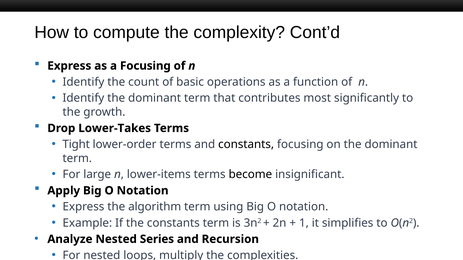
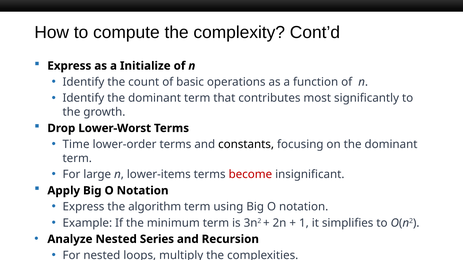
a Focusing: Focusing -> Initialize
Lower-Takes: Lower-Takes -> Lower-Worst
Tight: Tight -> Time
become colour: black -> red
the constants: constants -> minimum
